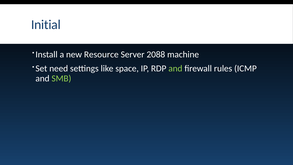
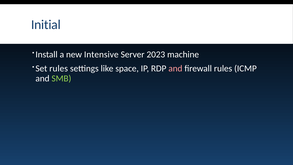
Resource: Resource -> Intensive
2088: 2088 -> 2023
Set need: need -> rules
and at (175, 68) colour: light green -> pink
